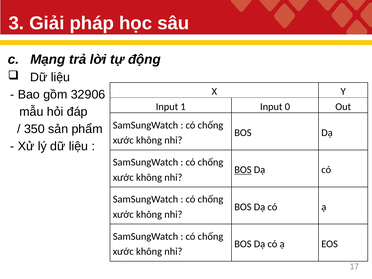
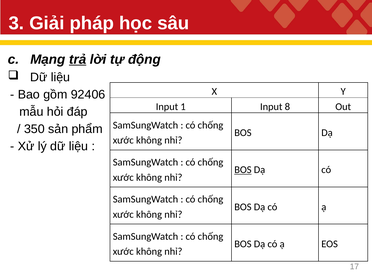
trả underline: none -> present
32906: 32906 -> 92406
0: 0 -> 8
